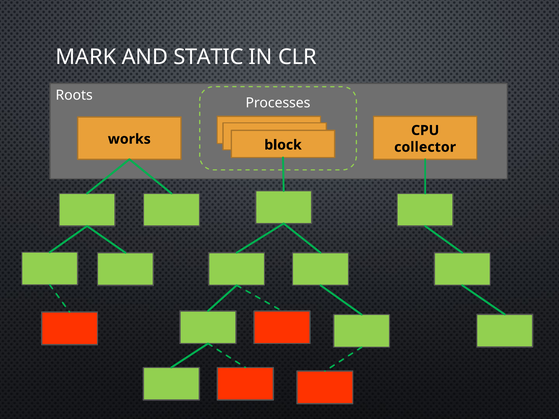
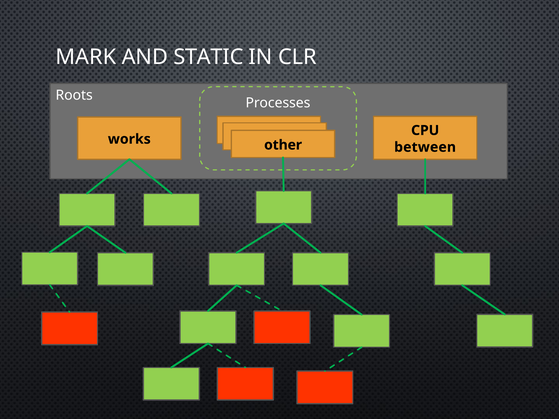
block: block -> other
collector: collector -> between
